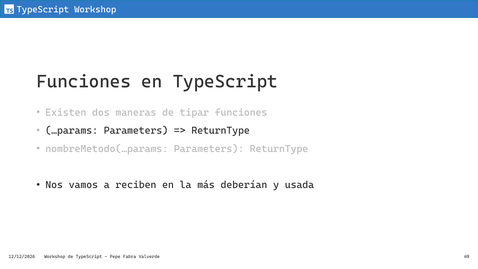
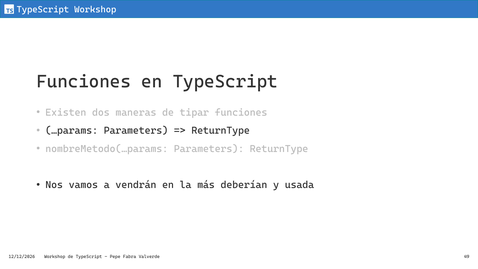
reciben: reciben -> vendrán
